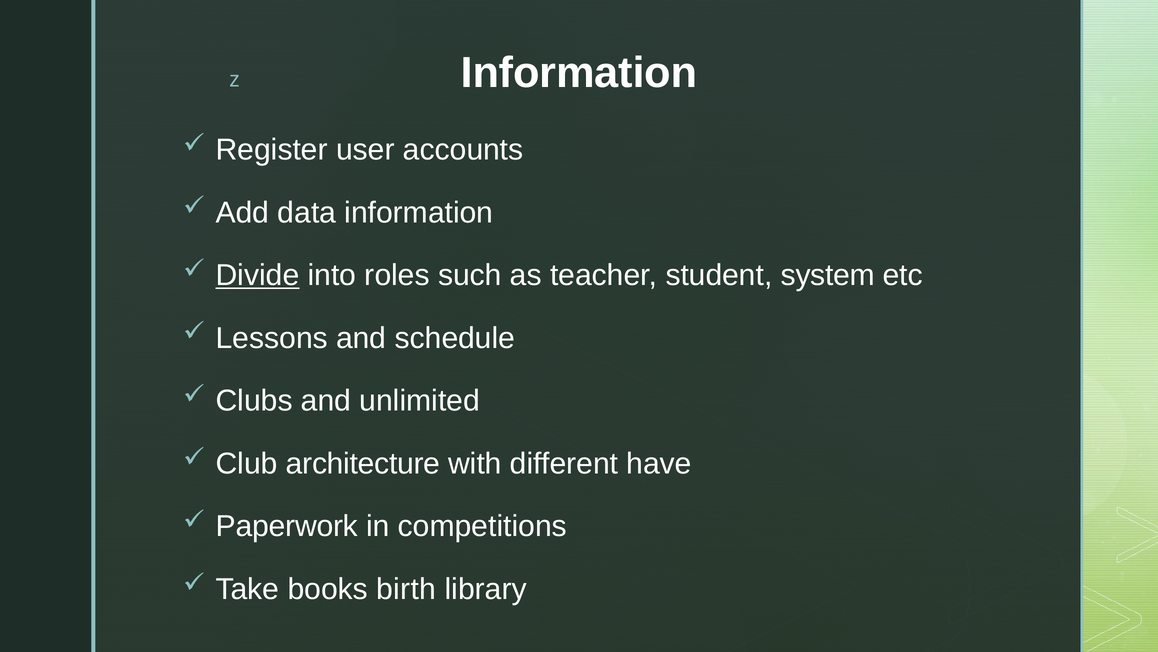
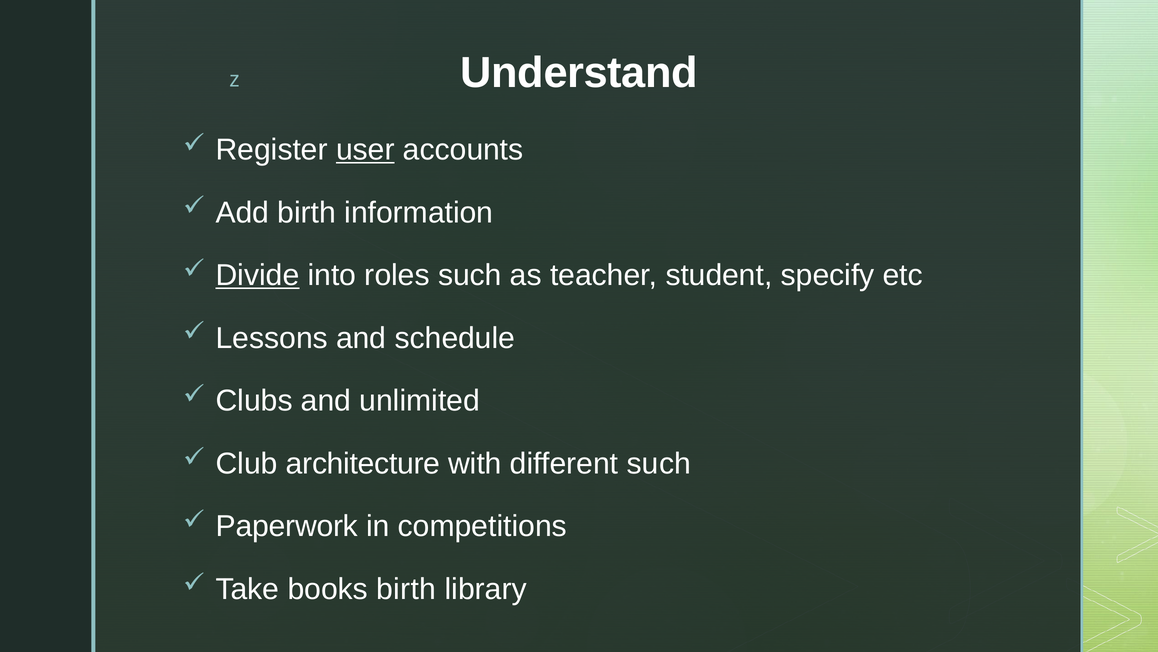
Information at (579, 73): Information -> Understand
user underline: none -> present
Add data: data -> birth
system: system -> specify
different have: have -> such
